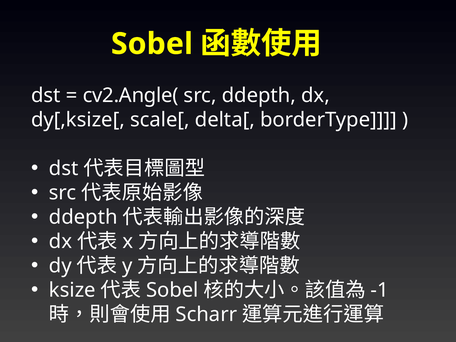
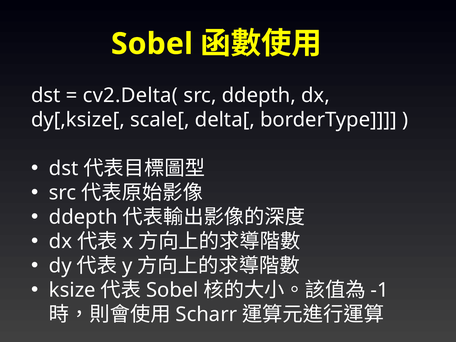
cv2.Angle(: cv2.Angle( -> cv2.Delta(
